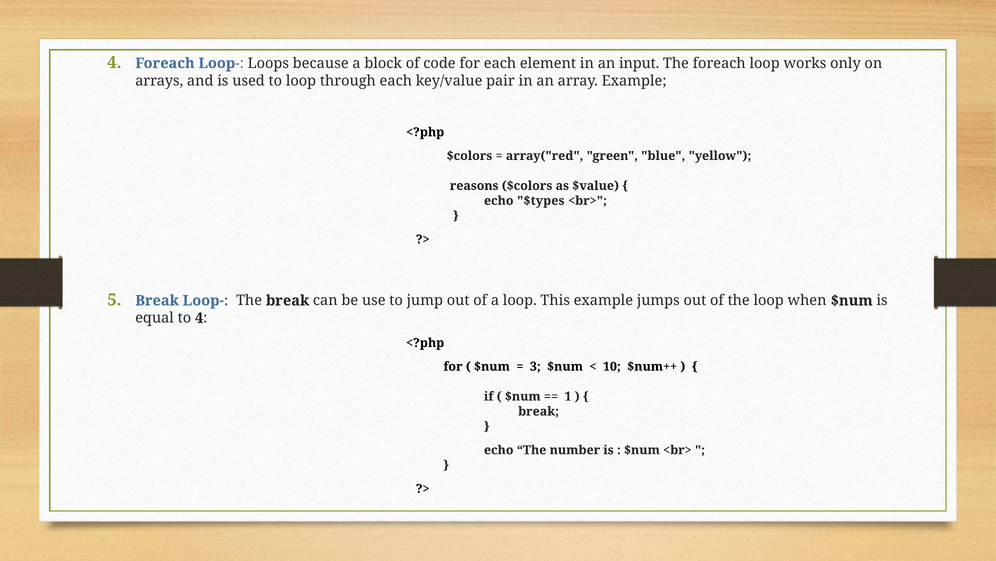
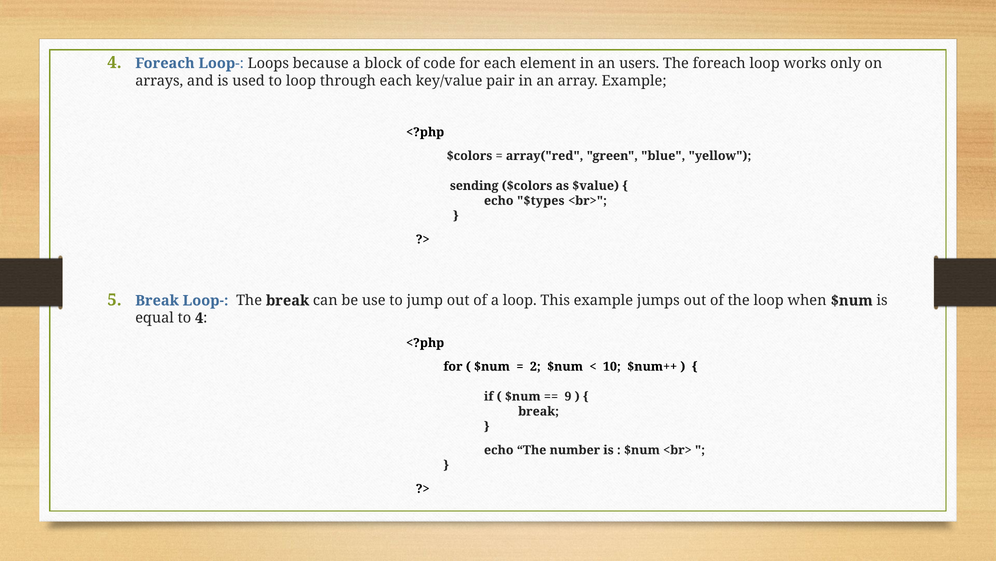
input: input -> users
reasons: reasons -> sending
3: 3 -> 2
1: 1 -> 9
